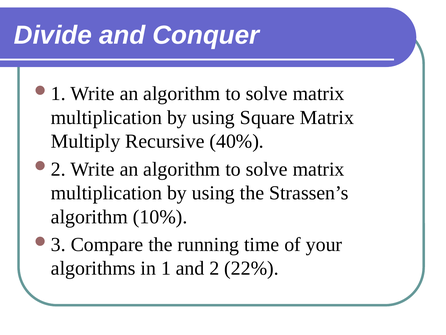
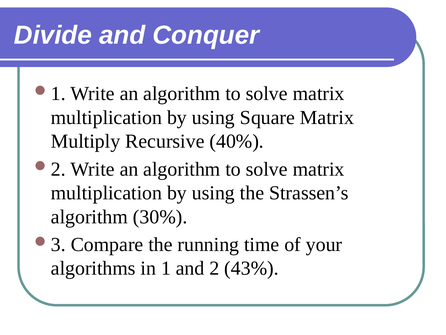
10%: 10% -> 30%
22%: 22% -> 43%
